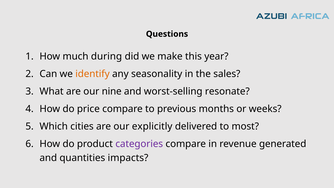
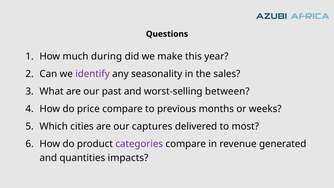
identify colour: orange -> purple
nine: nine -> past
resonate: resonate -> between
explicitly: explicitly -> captures
